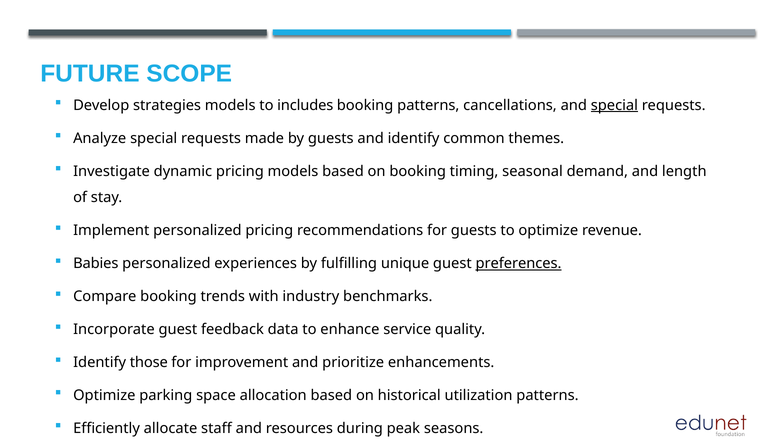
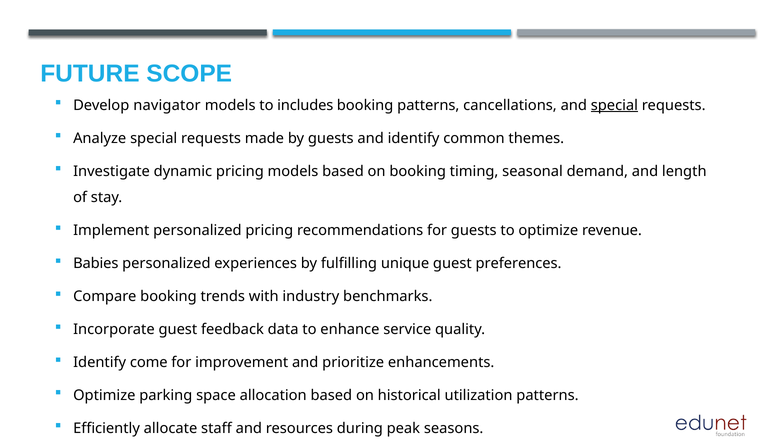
strategies: strategies -> navigator
preferences underline: present -> none
those: those -> come
